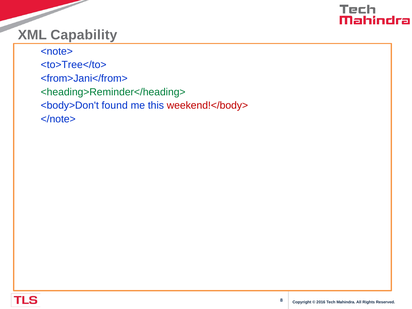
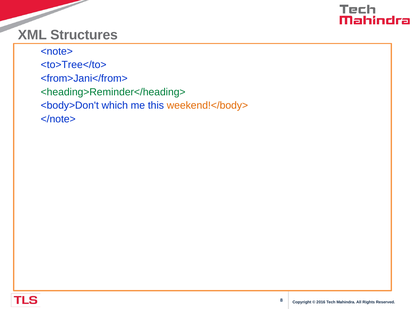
Capability: Capability -> Structures
found: found -> which
weekend!</body> colour: red -> orange
